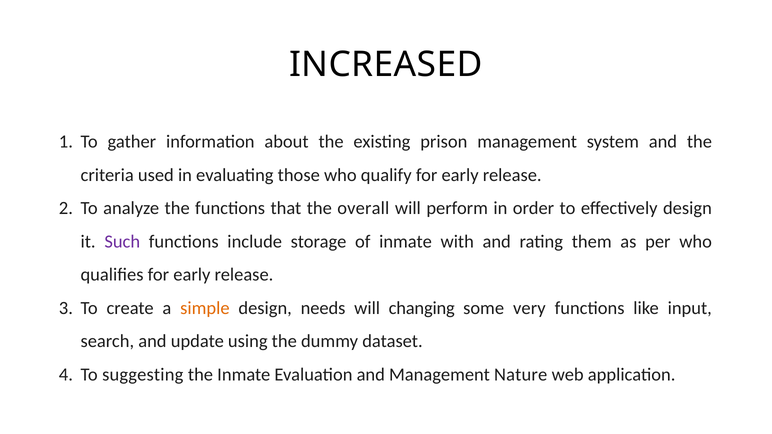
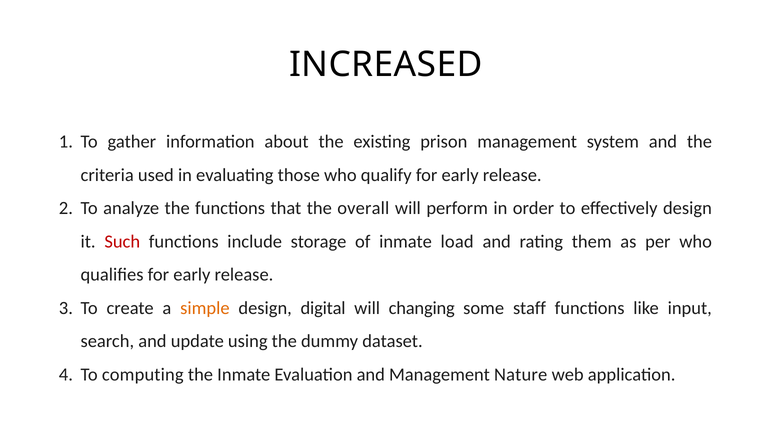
Such colour: purple -> red
with: with -> load
needs: needs -> digital
very: very -> staff
suggesting: suggesting -> computing
